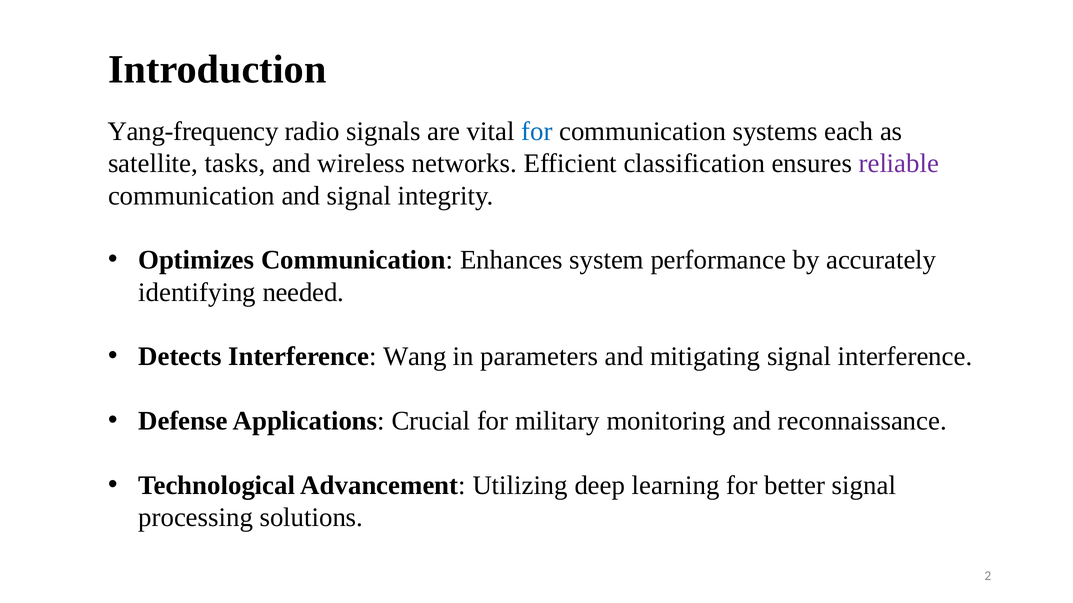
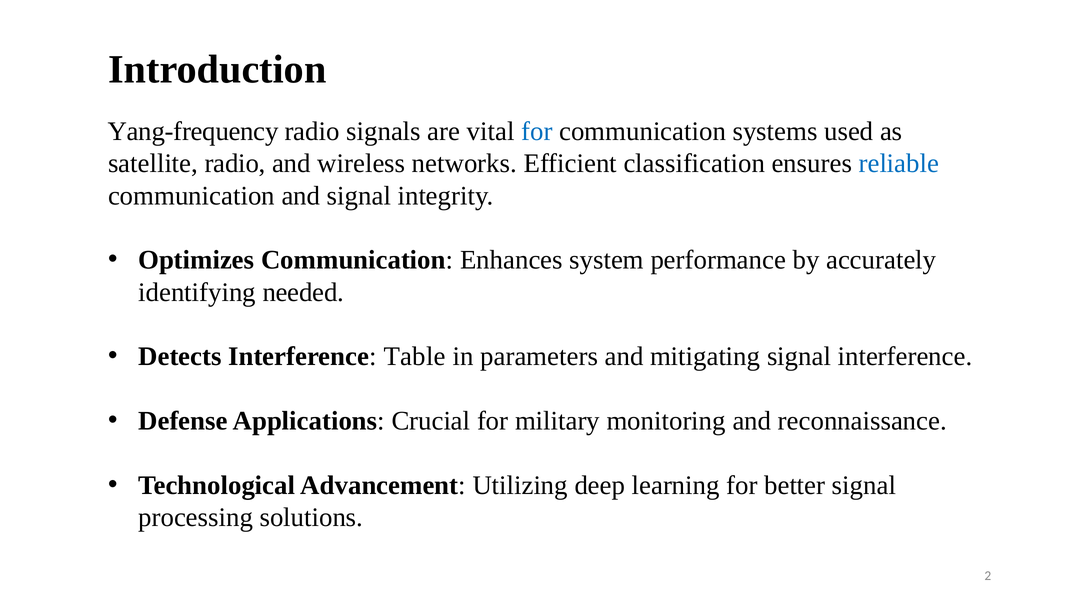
each: each -> used
satellite tasks: tasks -> radio
reliable colour: purple -> blue
Wang: Wang -> Table
